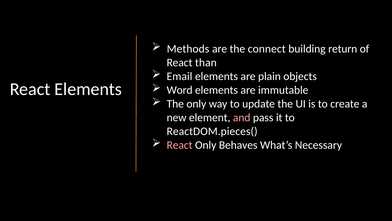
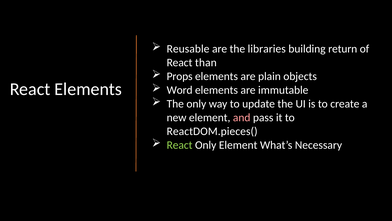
Methods: Methods -> Reusable
connect: connect -> libraries
Email: Email -> Props
React at (180, 145) colour: pink -> light green
Only Behaves: Behaves -> Element
